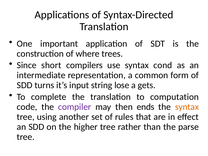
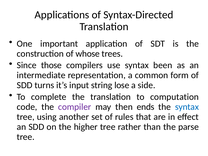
where: where -> whose
short: short -> those
cond: cond -> been
gets: gets -> side
syntax at (187, 107) colour: orange -> blue
